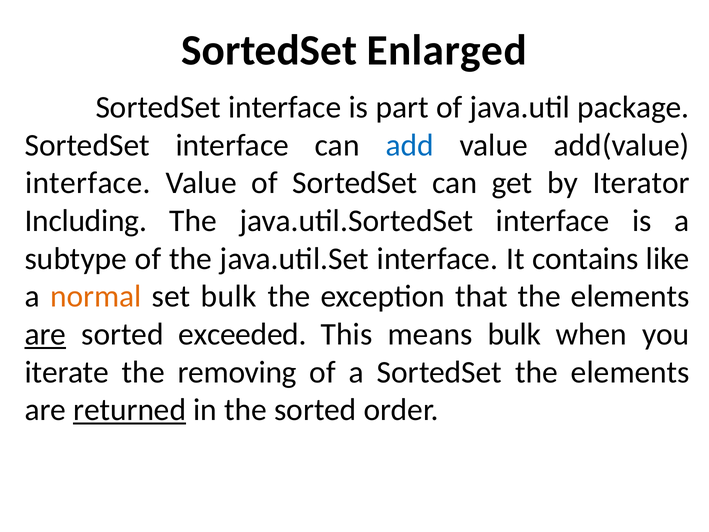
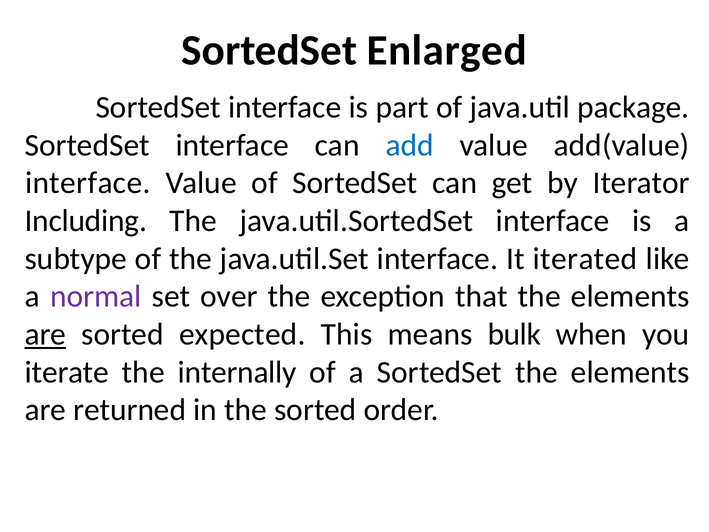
contains: contains -> iterated
normal colour: orange -> purple
set bulk: bulk -> over
exceeded: exceeded -> expected
removing: removing -> internally
returned underline: present -> none
